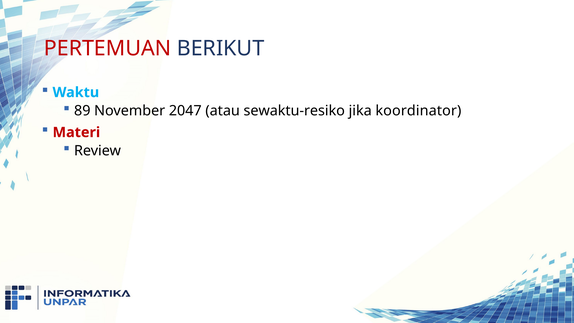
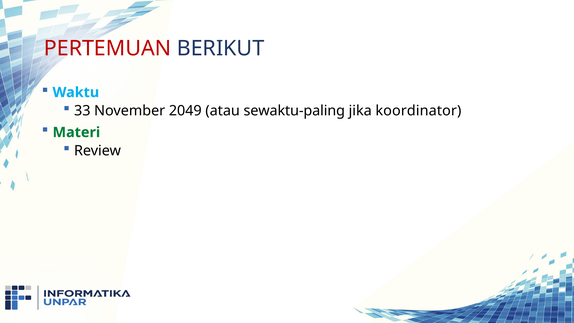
89: 89 -> 33
2047: 2047 -> 2049
sewaktu-resiko: sewaktu-resiko -> sewaktu-paling
Materi colour: red -> green
